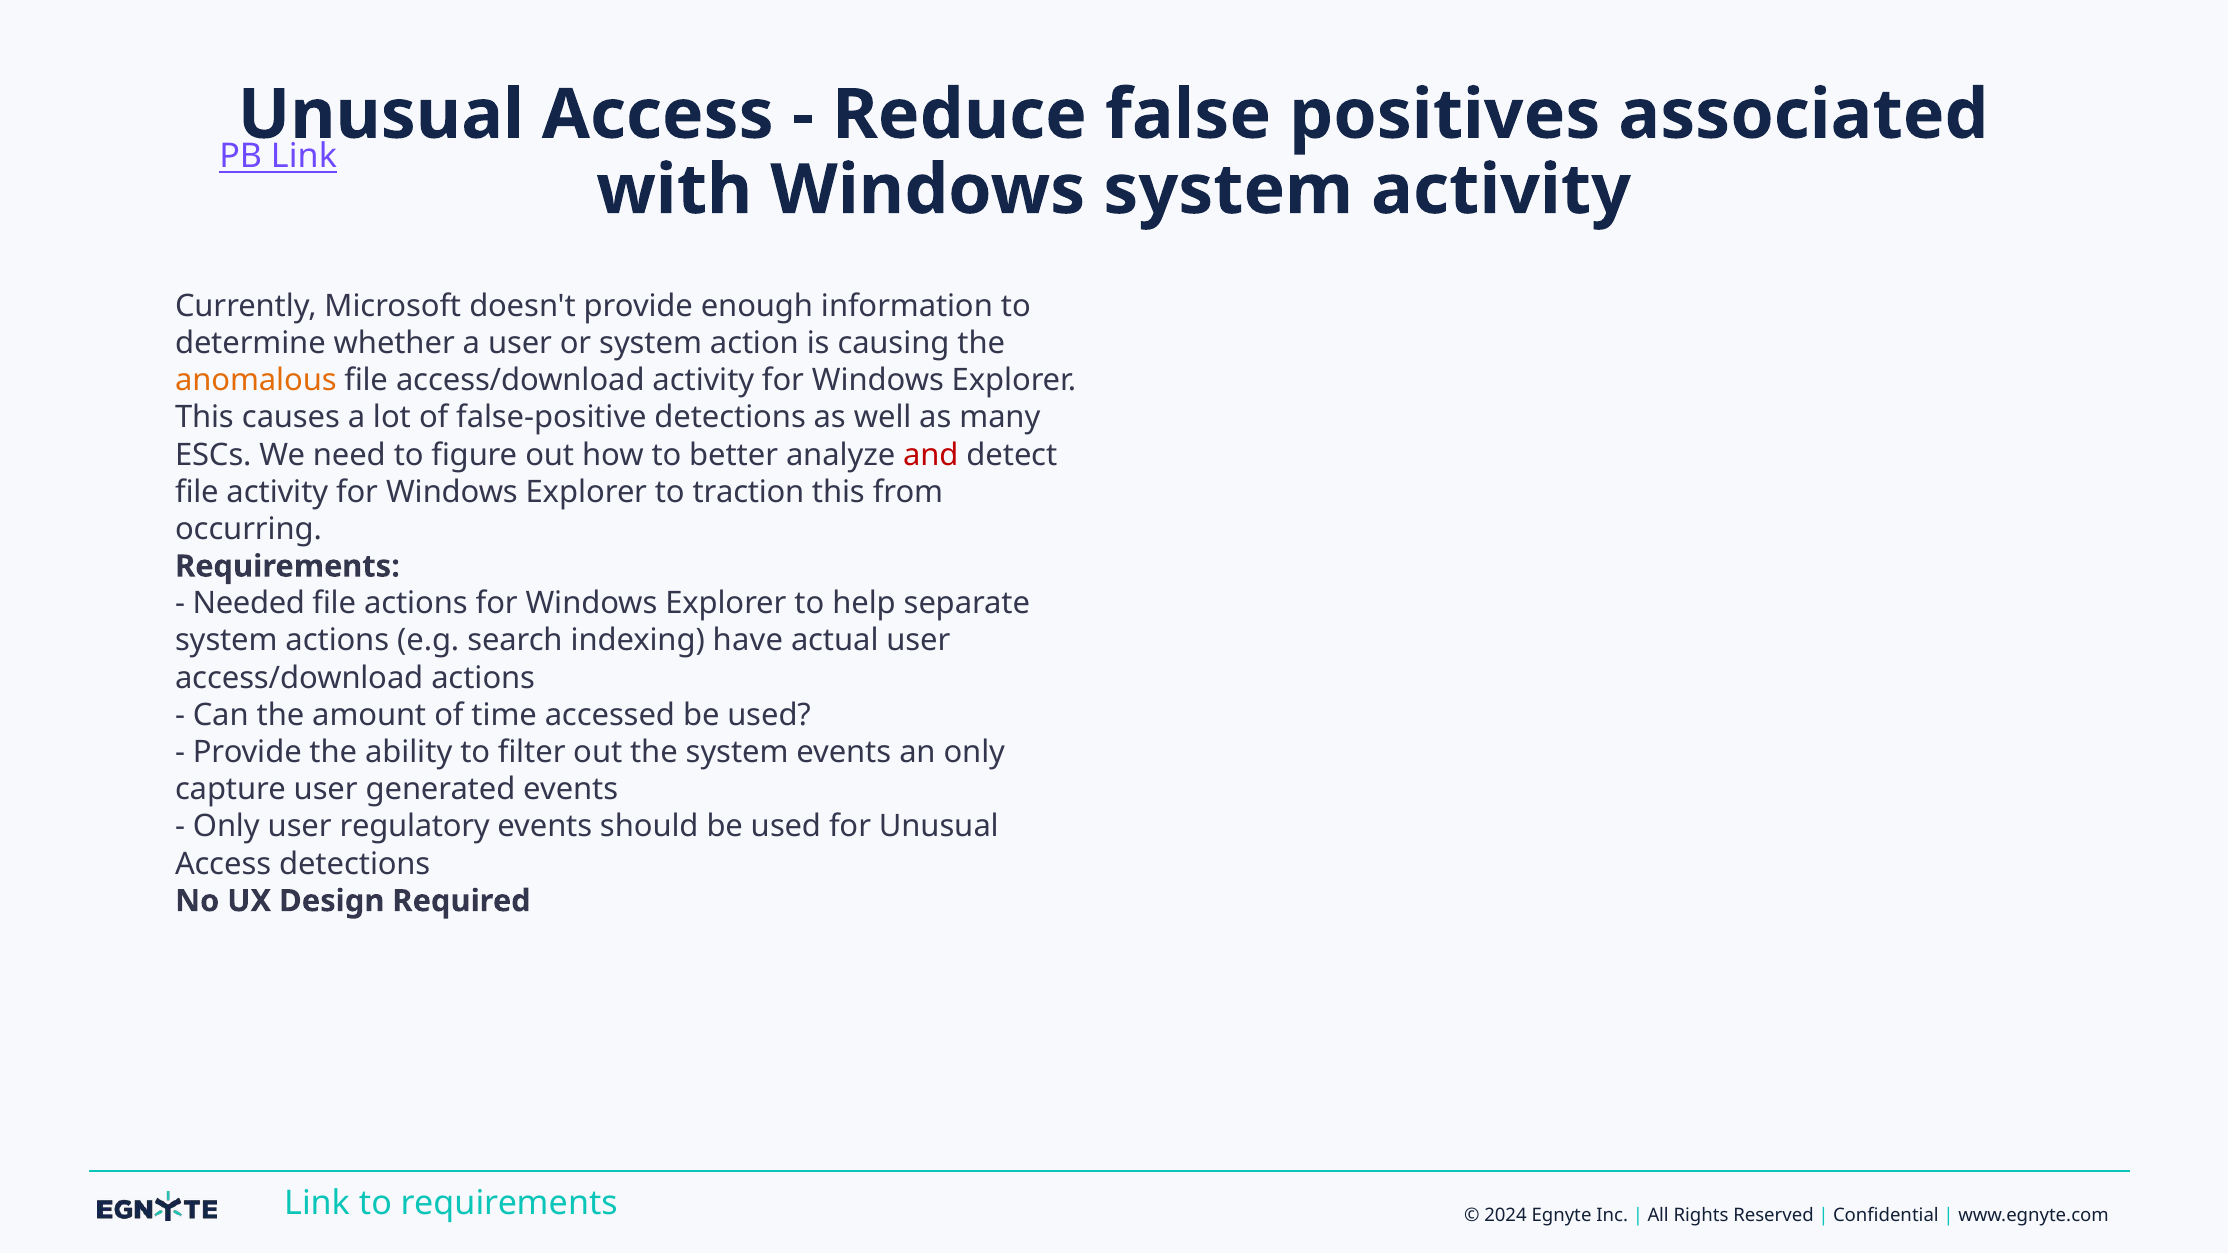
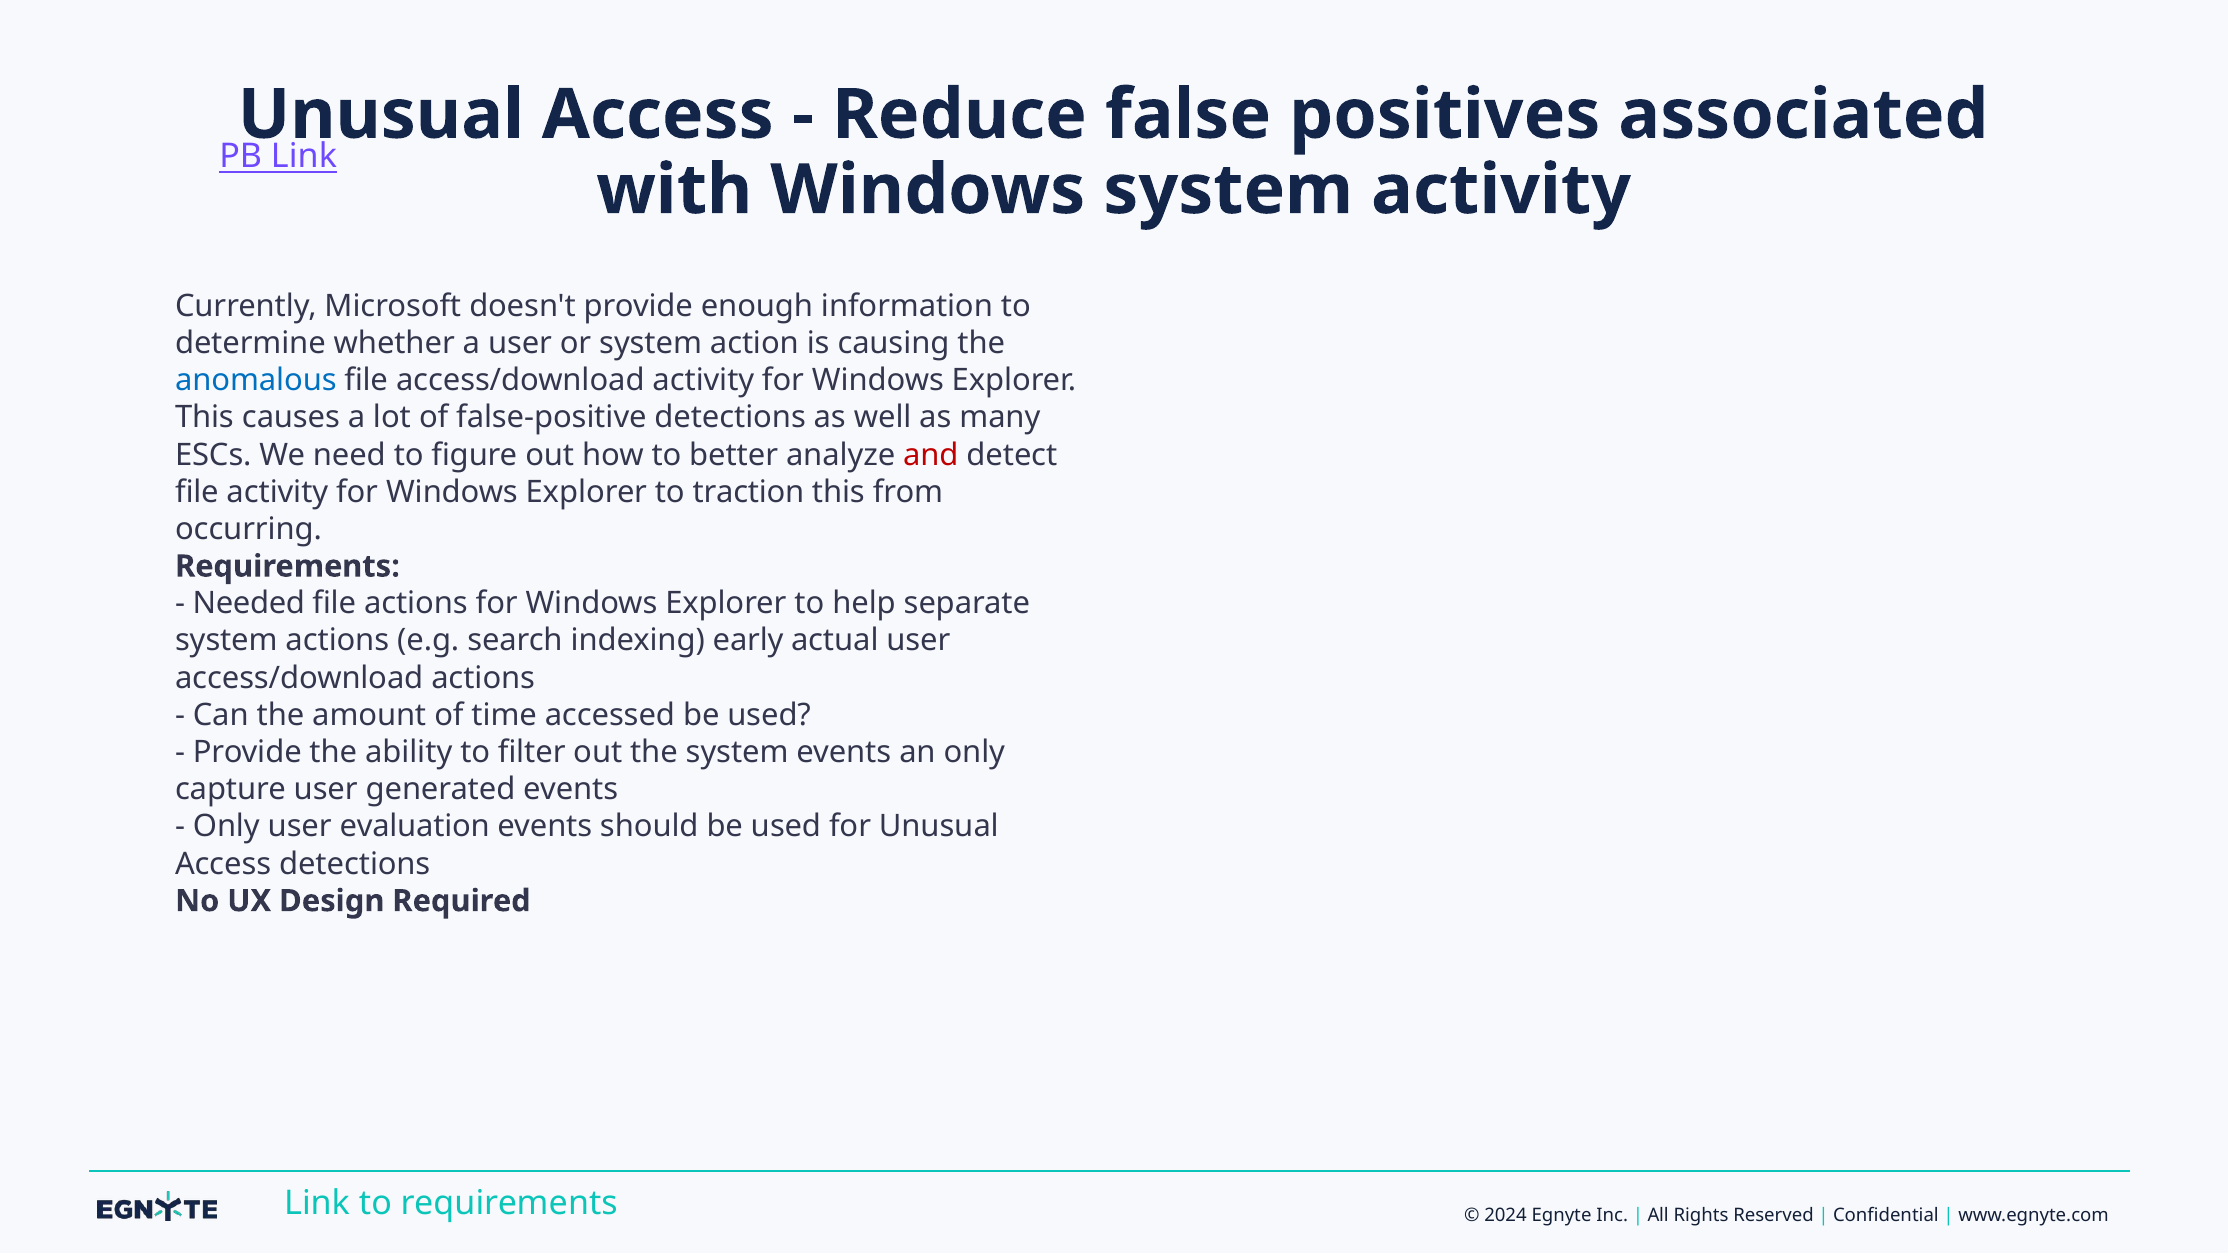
anomalous colour: orange -> blue
have: have -> early
regulatory: regulatory -> evaluation
